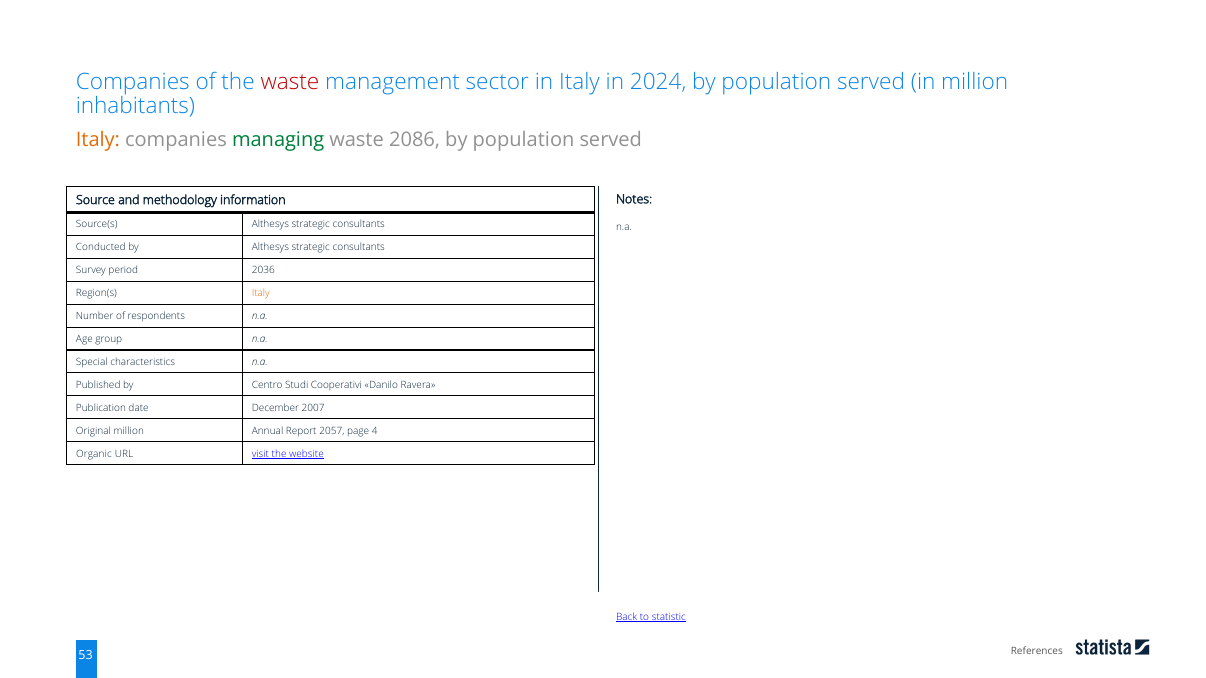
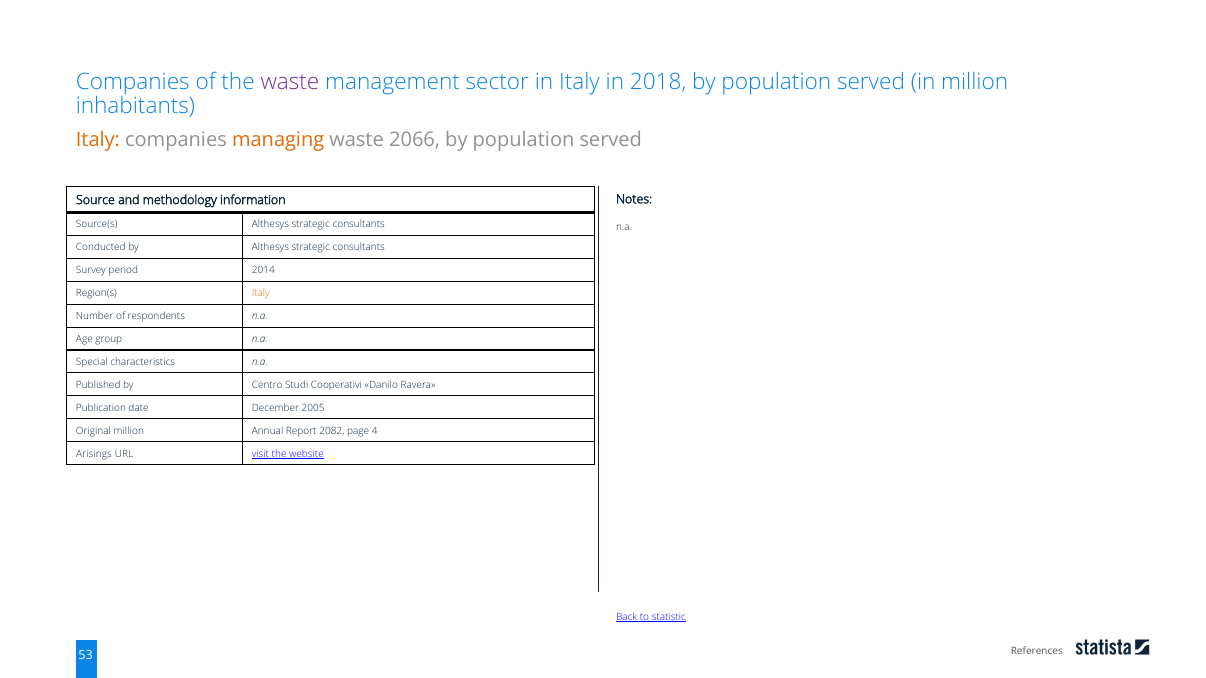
waste at (290, 82) colour: red -> purple
2024: 2024 -> 2018
managing colour: green -> orange
2086: 2086 -> 2066
2036: 2036 -> 2014
2007: 2007 -> 2005
2057: 2057 -> 2082
Organic: Organic -> Arisings
